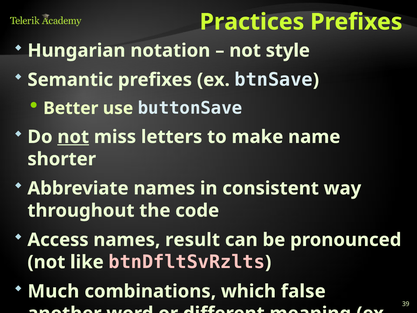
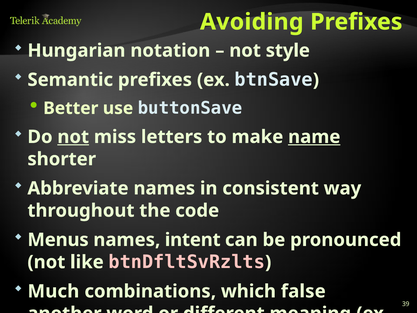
Practices: Practices -> Avoiding
name underline: none -> present
Access: Access -> Menus
result: result -> intent
